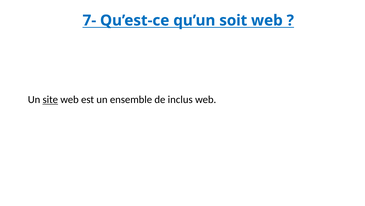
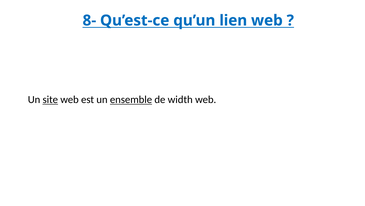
7-: 7- -> 8-
soit: soit -> lien
ensemble underline: none -> present
inclus: inclus -> width
